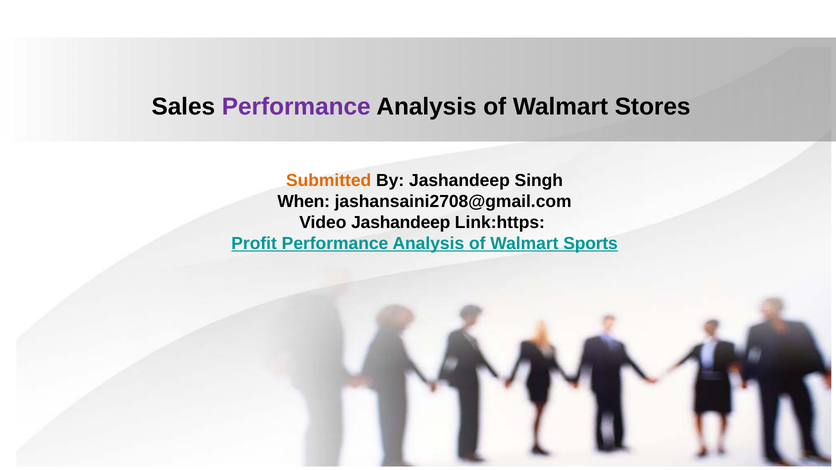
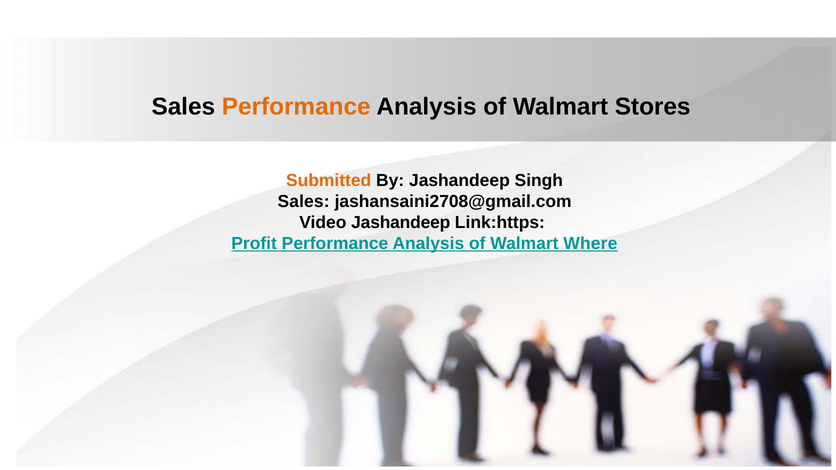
Performance at (296, 107) colour: purple -> orange
When at (304, 202): When -> Sales
Sports: Sports -> Where
